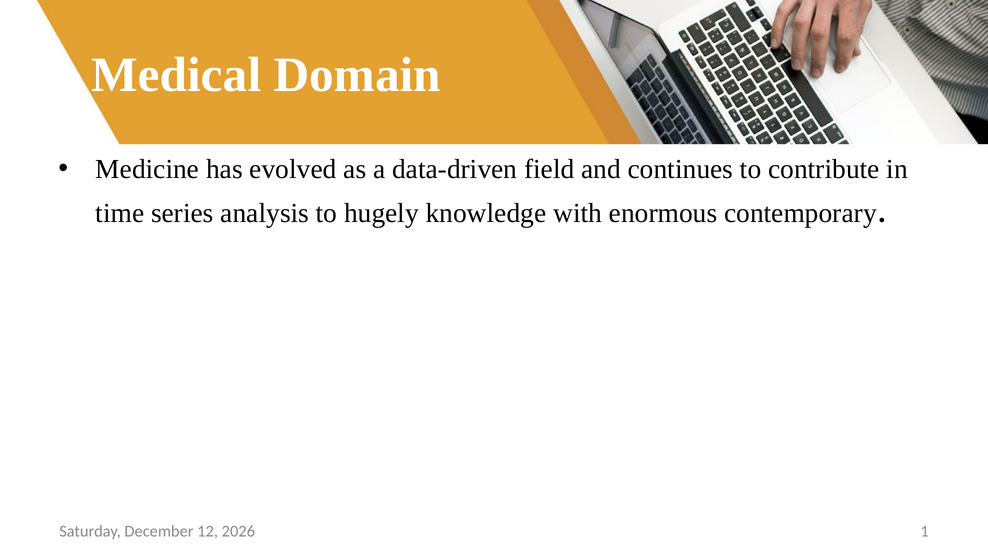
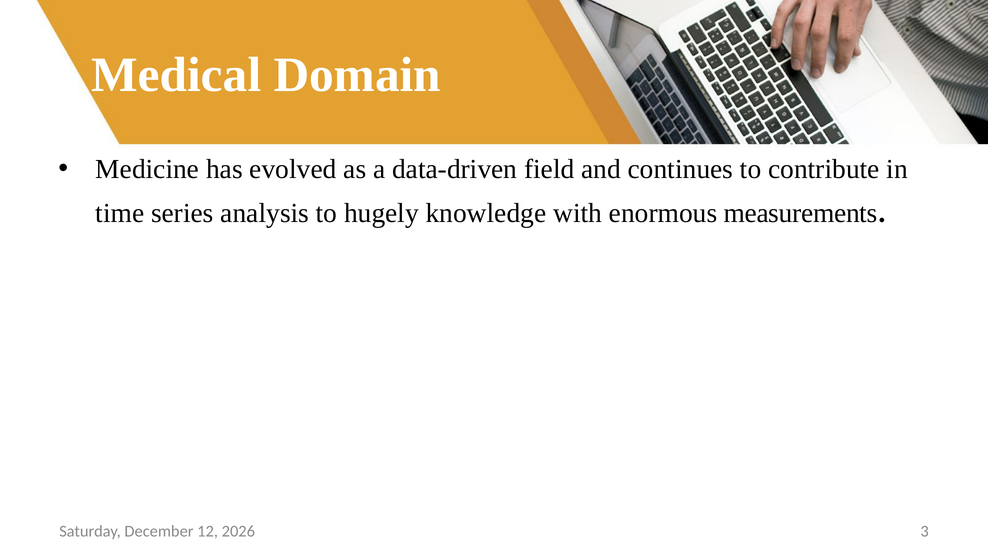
contemporary: contemporary -> measurements
1: 1 -> 3
